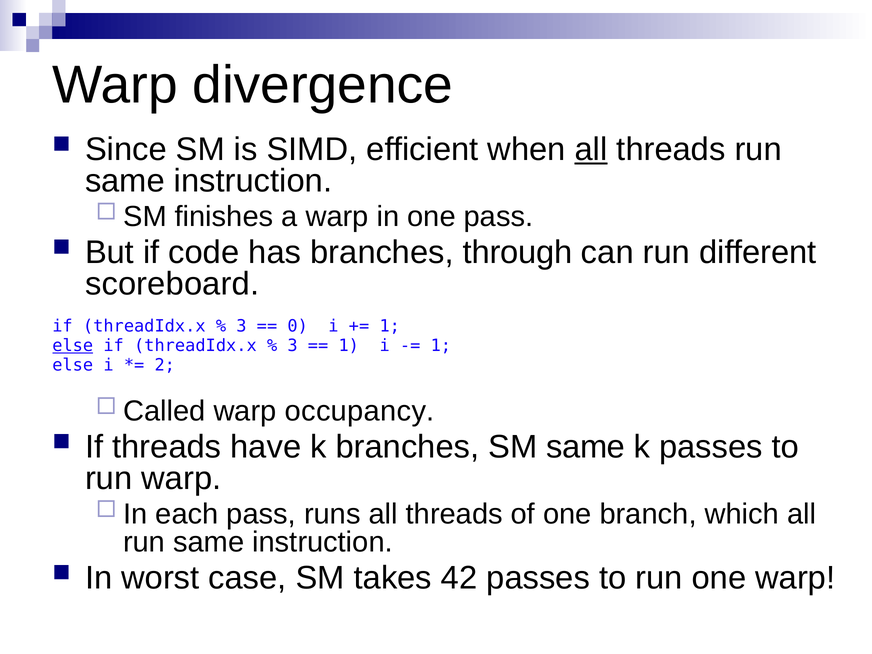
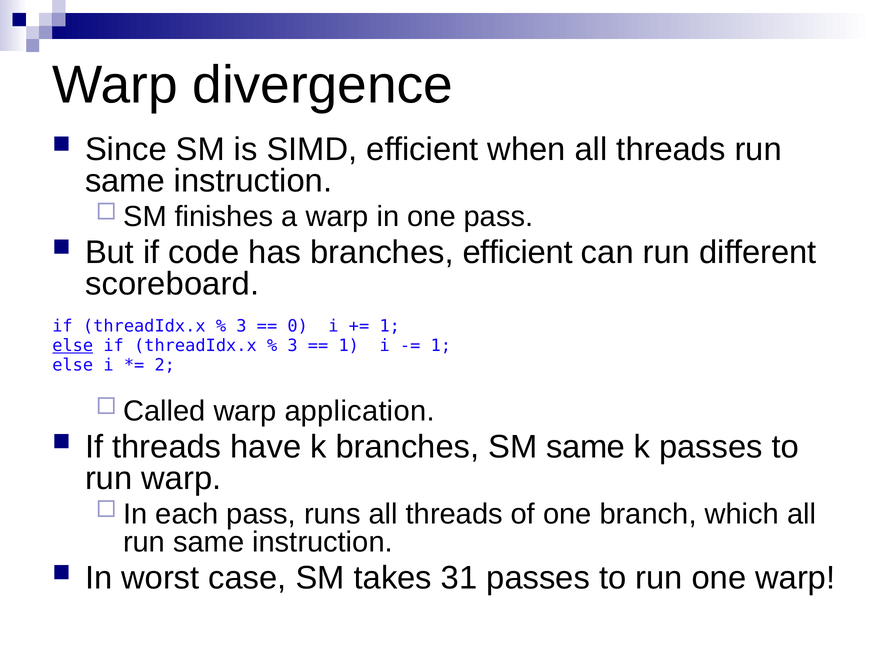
all at (591, 149) underline: present -> none
branches through: through -> efficient
occupancy: occupancy -> application
42: 42 -> 31
